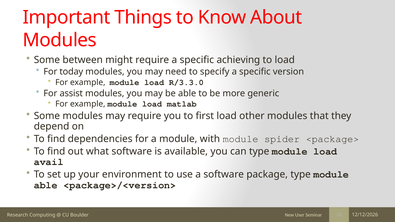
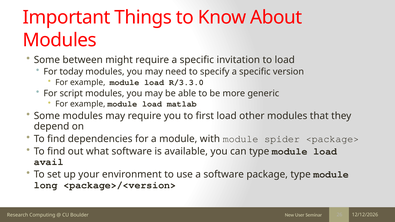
achieving: achieving -> invitation
assist: assist -> script
able at (46, 185): able -> long
